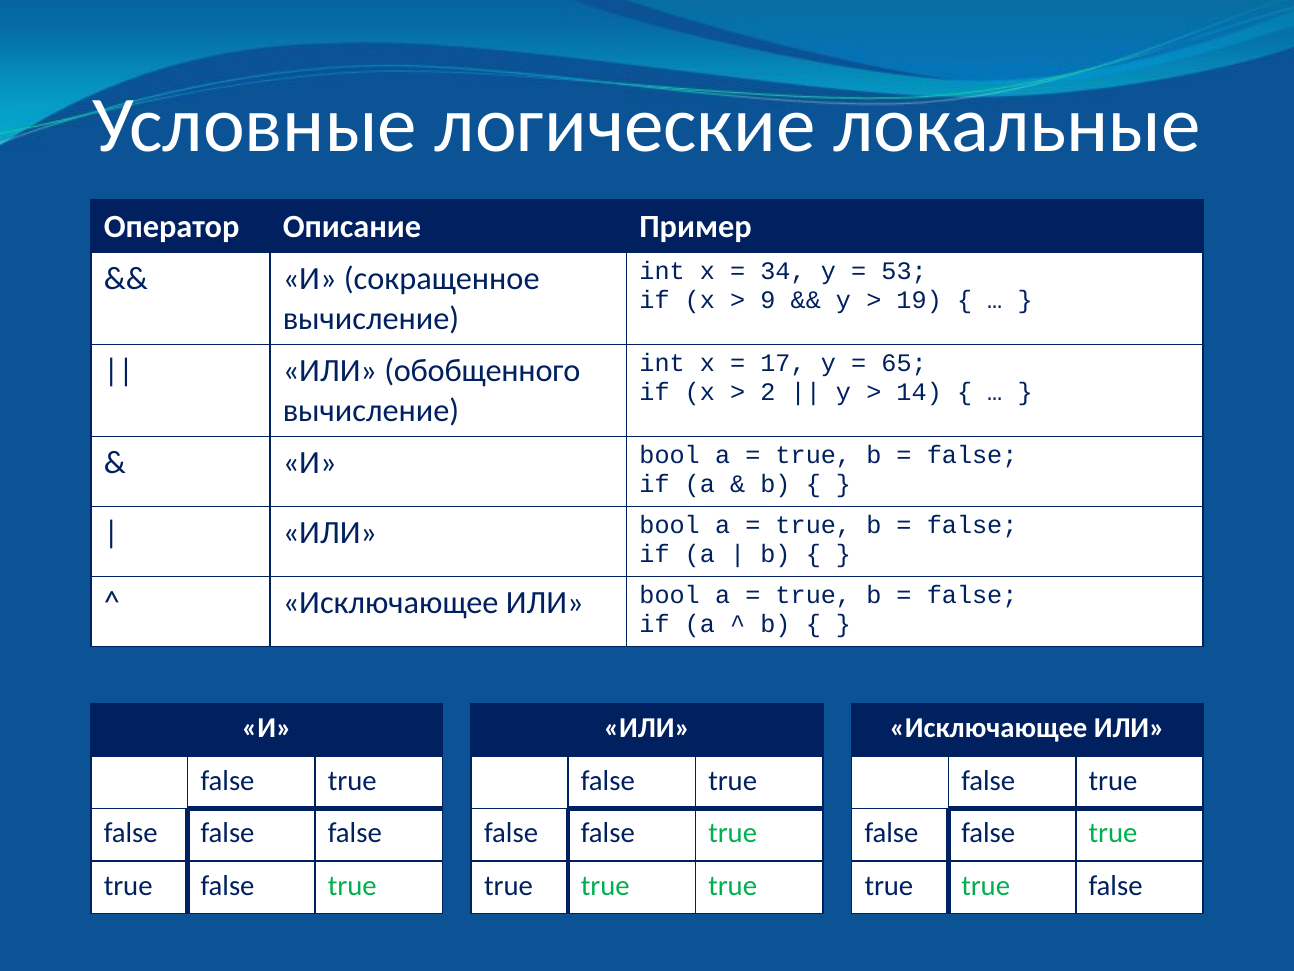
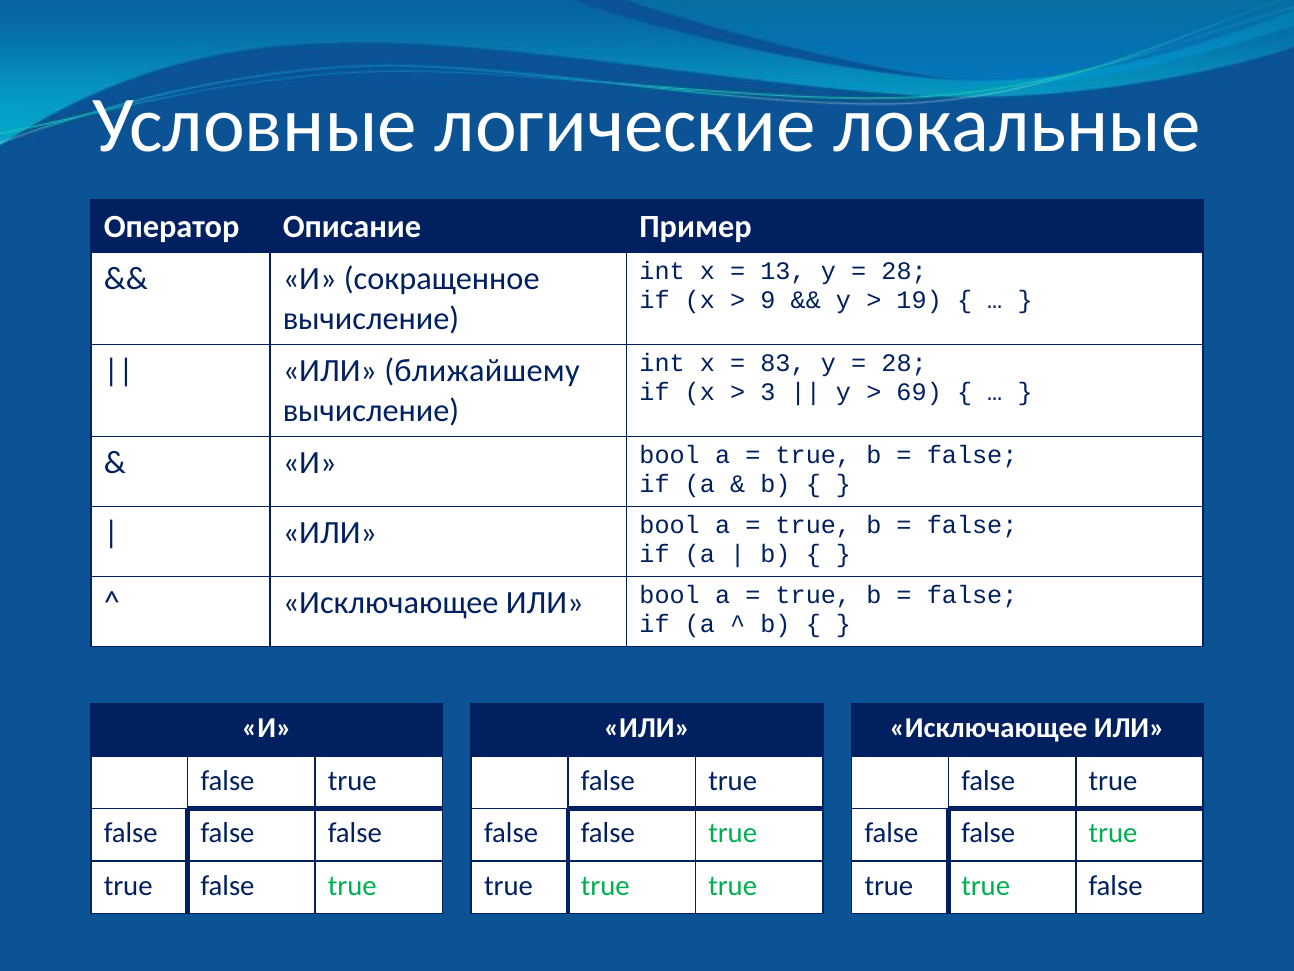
34: 34 -> 13
53 at (904, 271): 53 -> 28
17: 17 -> 83
65 at (904, 363): 65 -> 28
обобщенного: обобщенного -> ближайшему
2: 2 -> 3
14: 14 -> 69
